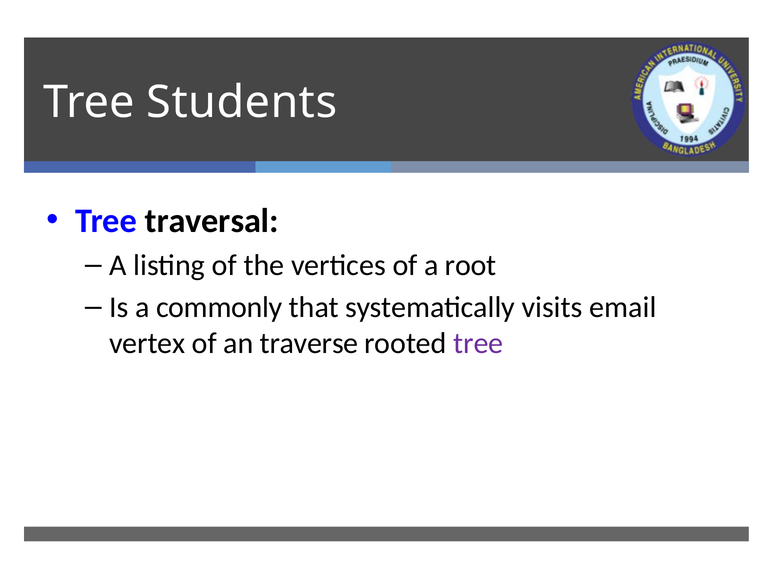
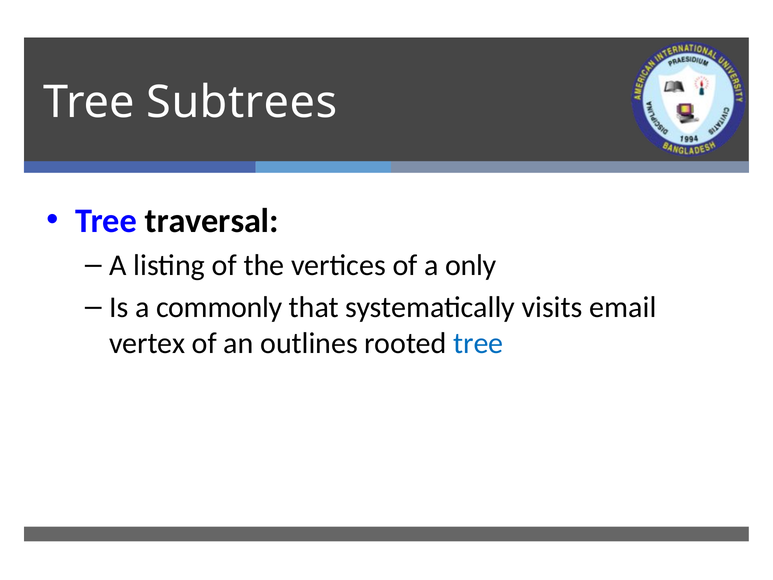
Students: Students -> Subtrees
root: root -> only
traverse: traverse -> outlines
tree at (478, 343) colour: purple -> blue
